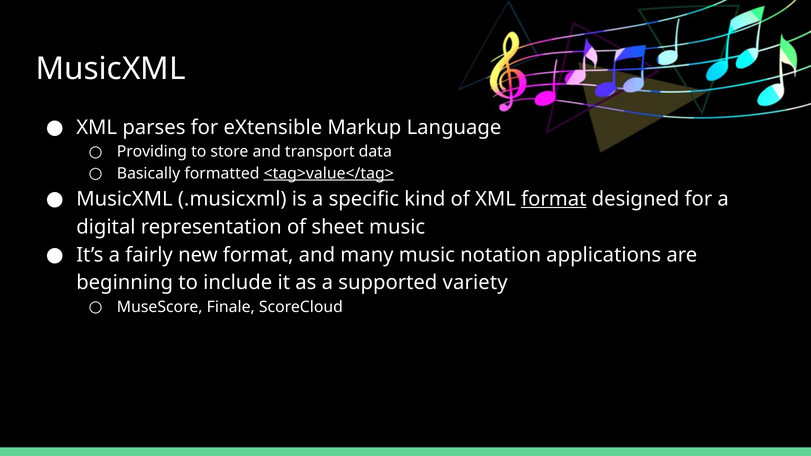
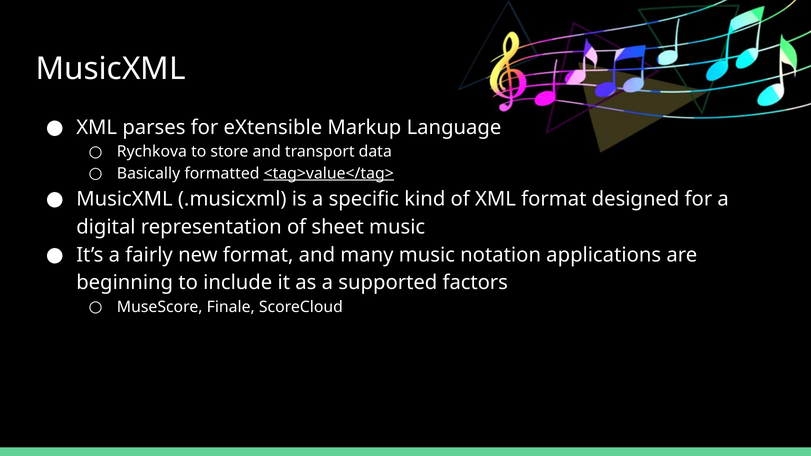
Providing: Providing -> Rychkova
format at (554, 199) underline: present -> none
variety: variety -> factors
